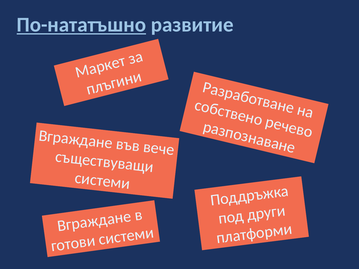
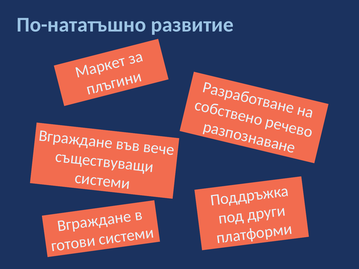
По-нататъшно underline: present -> none
